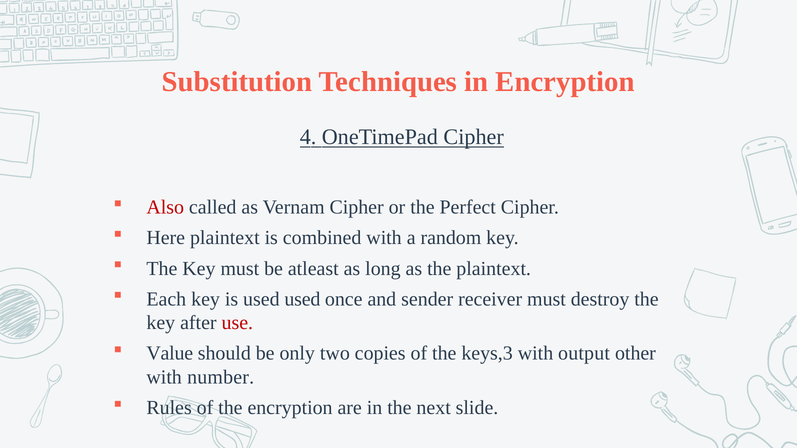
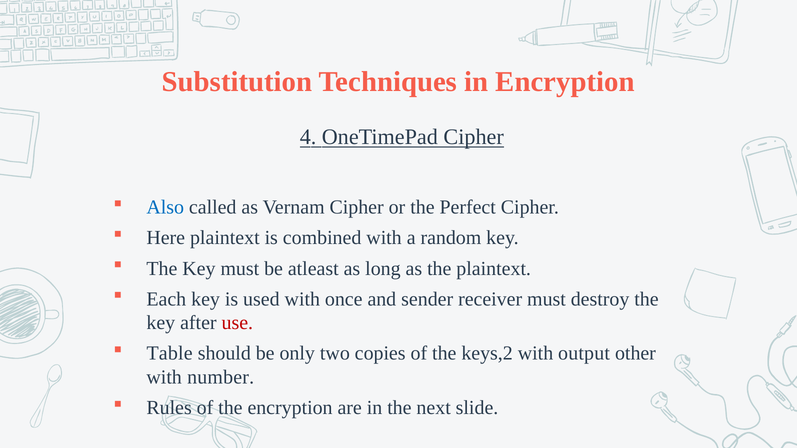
Also colour: red -> blue
used used: used -> with
Value: Value -> Table
keys,3: keys,3 -> keys,2
